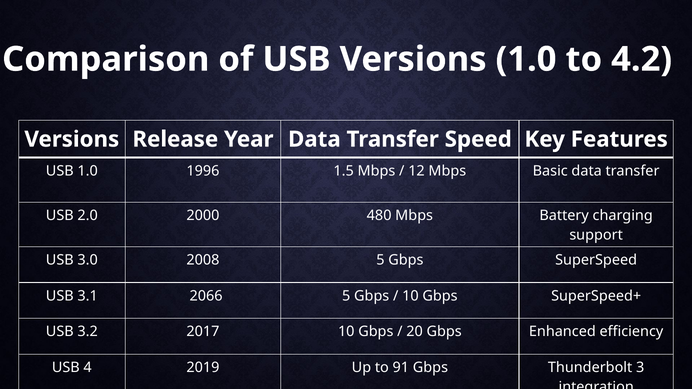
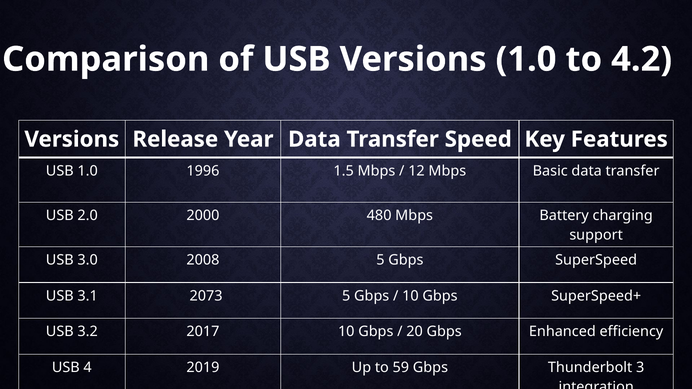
2066: 2066 -> 2073
91: 91 -> 59
